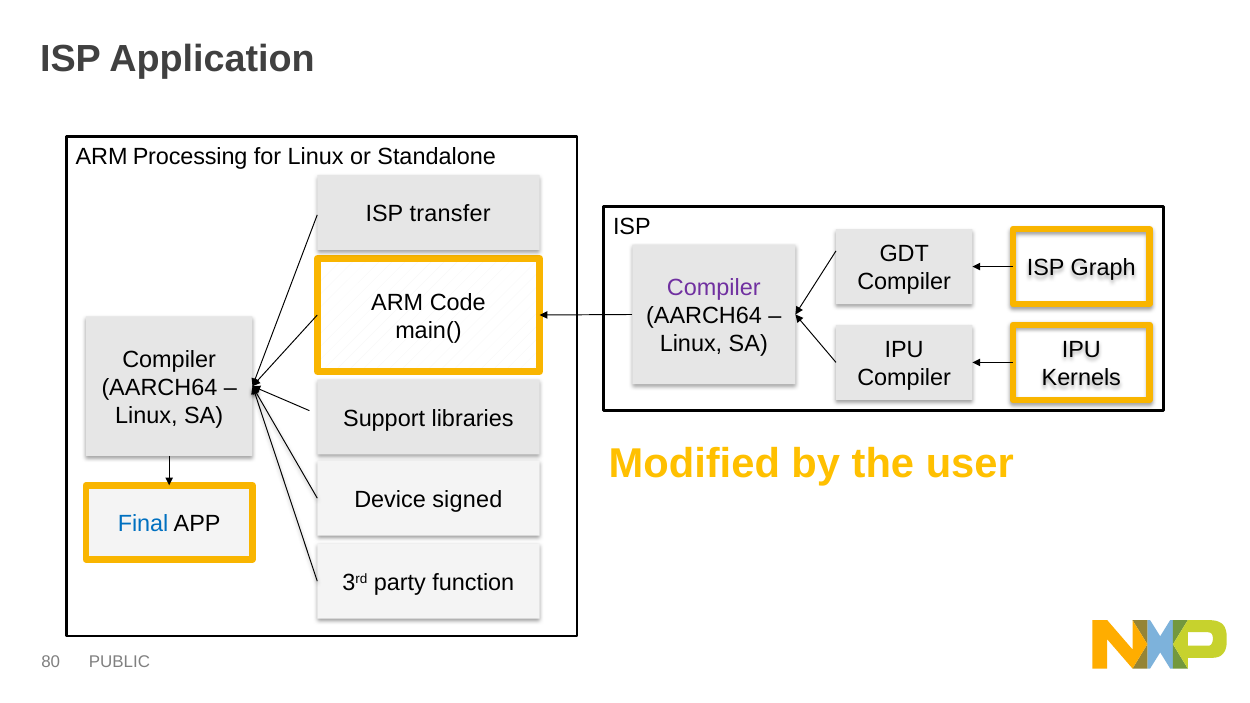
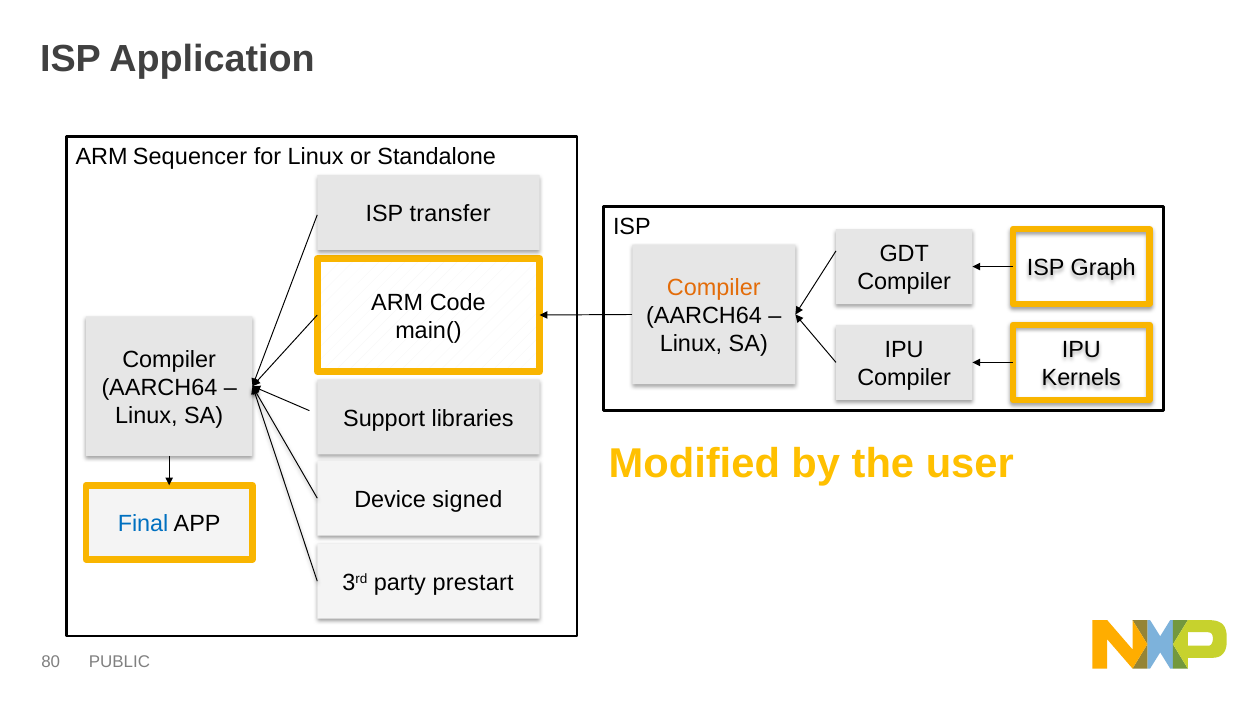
Processing: Processing -> Sequencer
Compiler at (714, 288) colour: purple -> orange
function: function -> prestart
